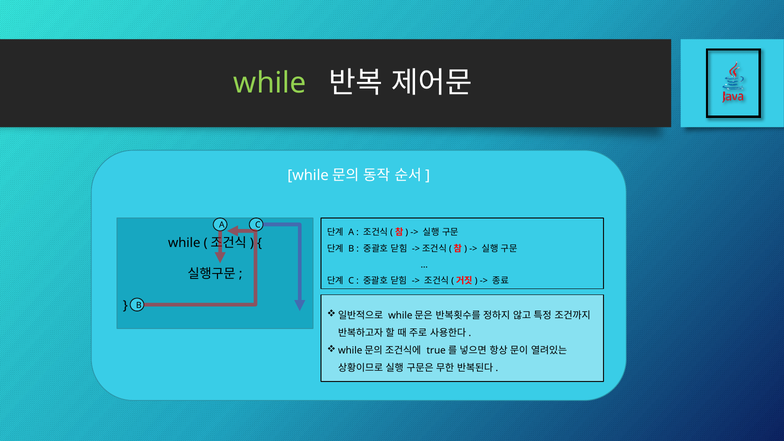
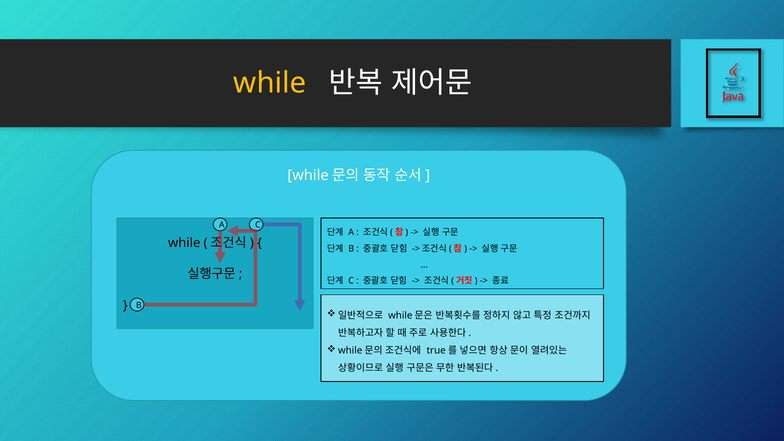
while at (270, 83) colour: light green -> yellow
